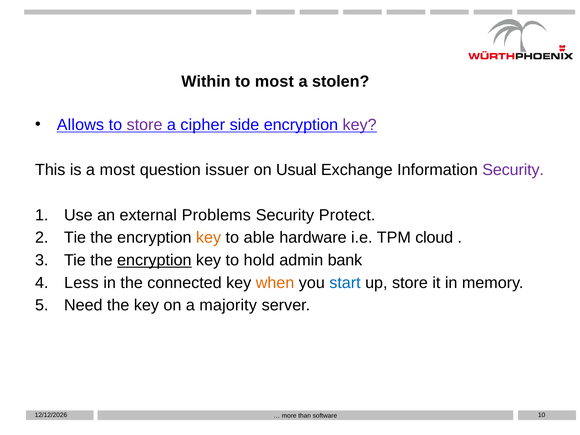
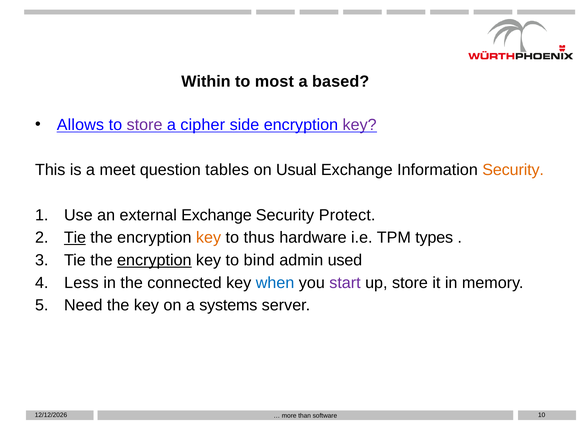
stolen: stolen -> based
a most: most -> meet
issuer: issuer -> tables
Security at (513, 170) colour: purple -> orange
external Problems: Problems -> Exchange
Tie at (75, 238) underline: none -> present
able: able -> thus
cloud: cloud -> types
hold: hold -> bind
bank: bank -> used
when colour: orange -> blue
start colour: blue -> purple
majority: majority -> systems
